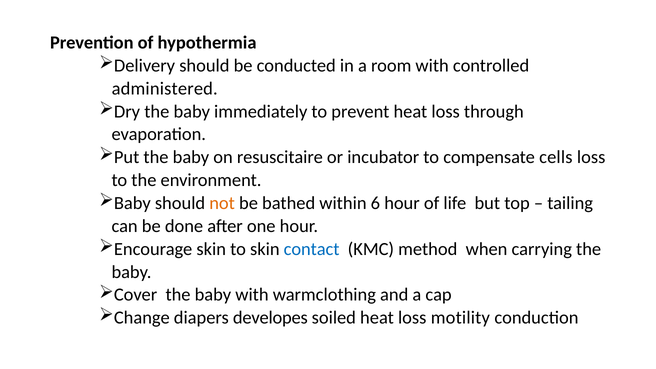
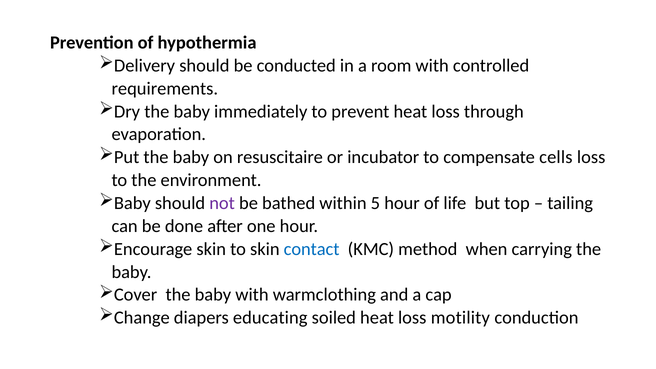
administered: administered -> requirements
not colour: orange -> purple
6: 6 -> 5
developes: developes -> educating
